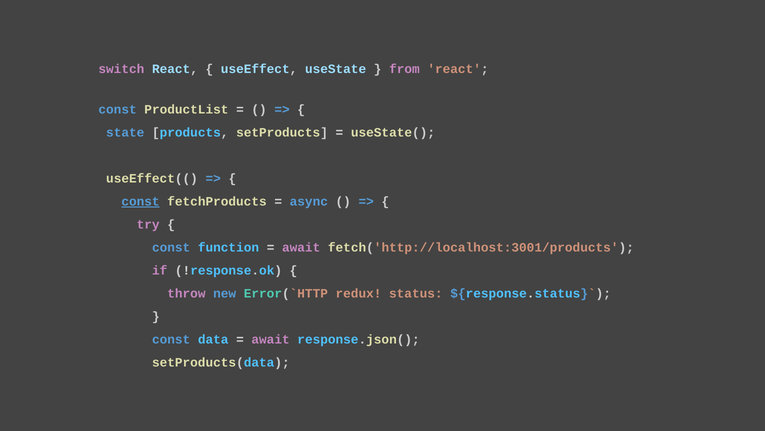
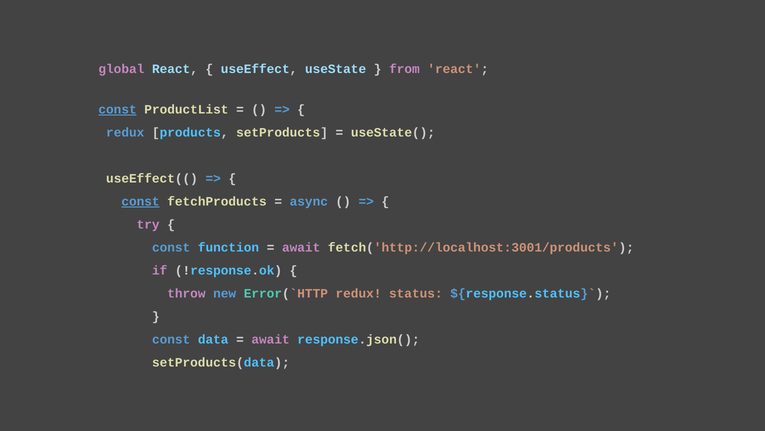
switch: switch -> global
const at (118, 109) underline: none -> present
state at (125, 132): state -> redux
